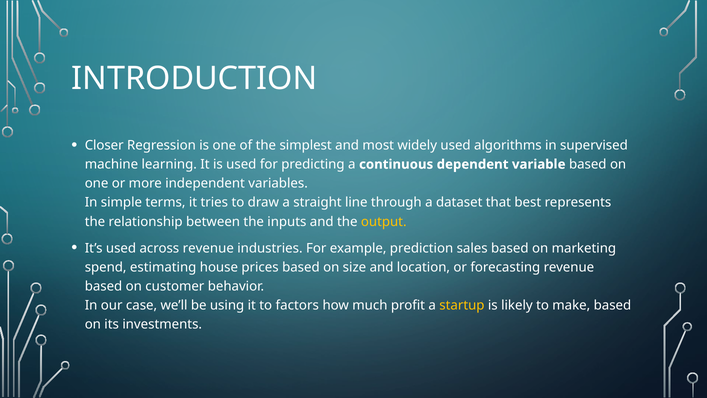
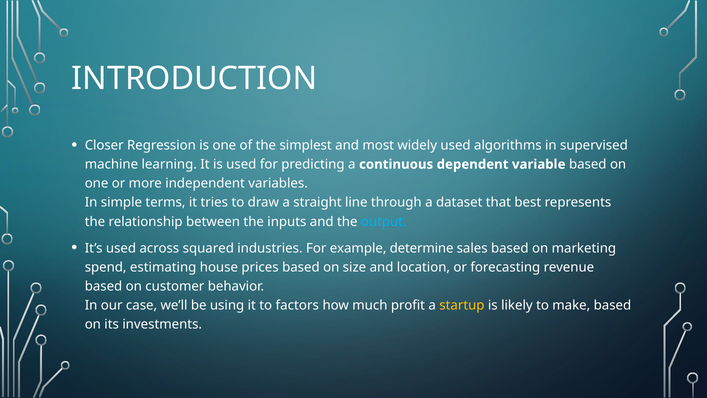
output colour: yellow -> light blue
across revenue: revenue -> squared
prediction: prediction -> determine
